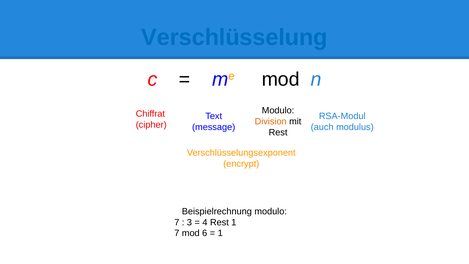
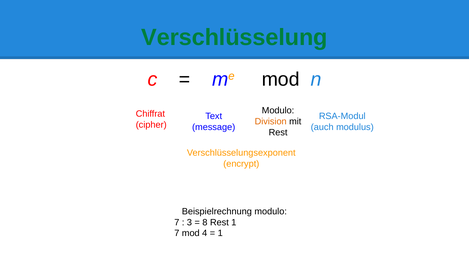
Verschlüsselung colour: blue -> green
4: 4 -> 8
6: 6 -> 4
